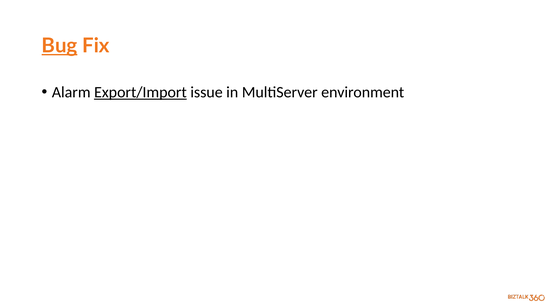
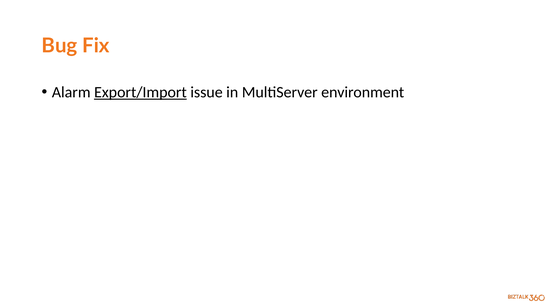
Bug underline: present -> none
